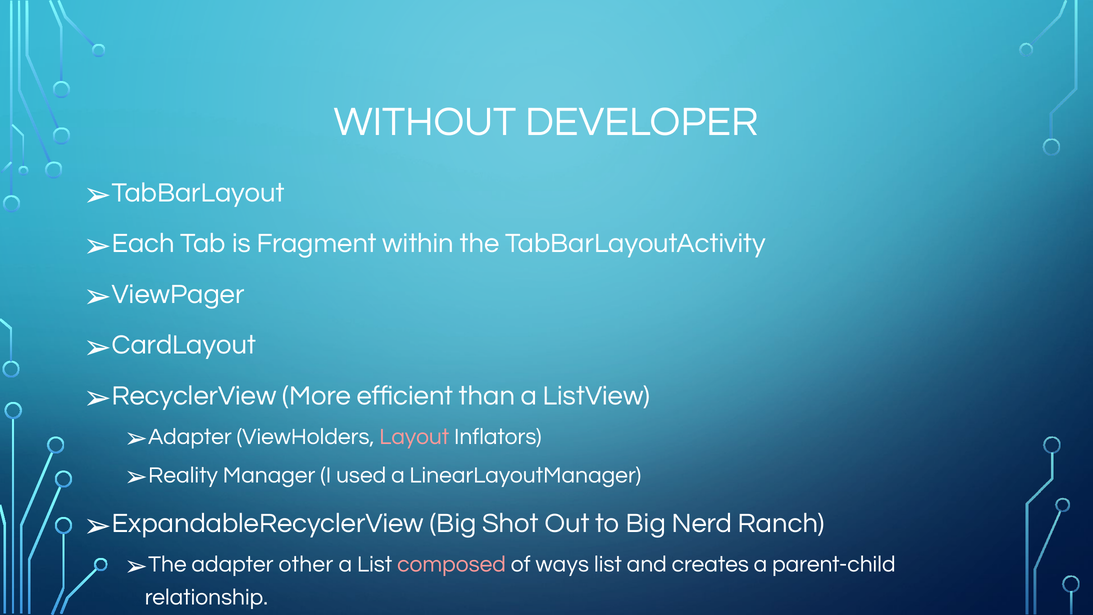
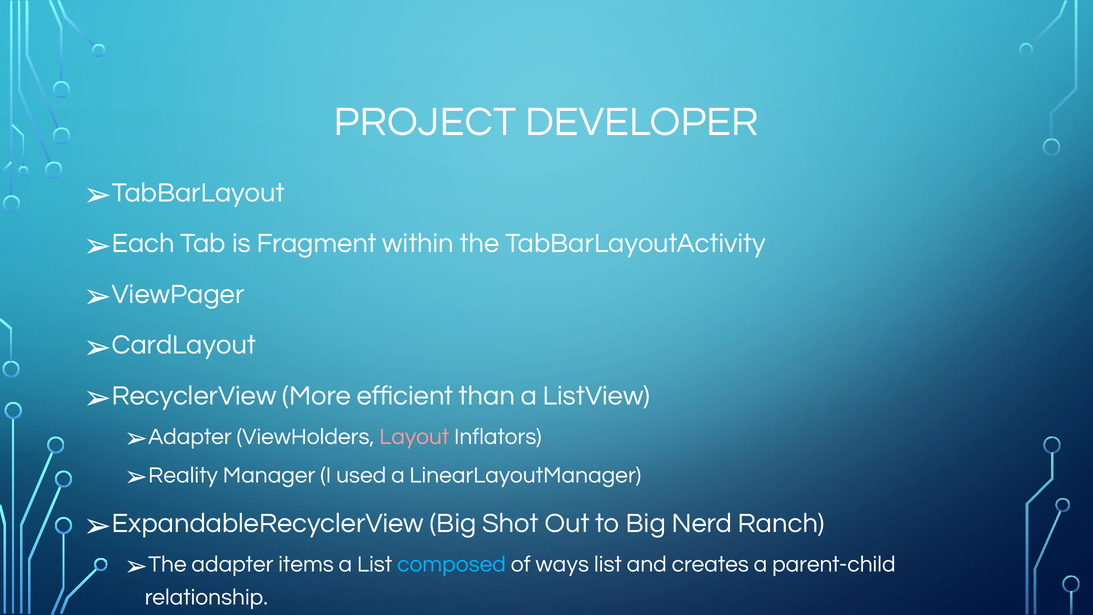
WITHOUT: WITHOUT -> PROJECT
other: other -> items
composed colour: pink -> light blue
